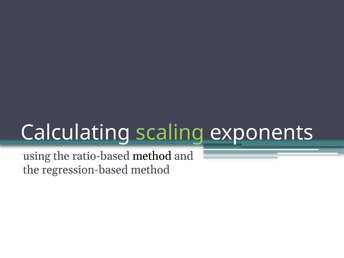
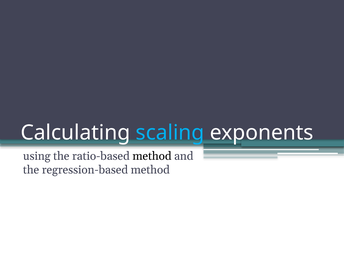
scaling colour: light green -> light blue
